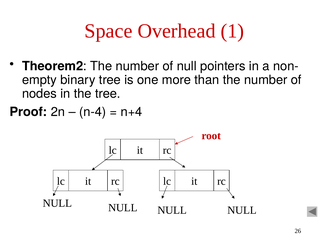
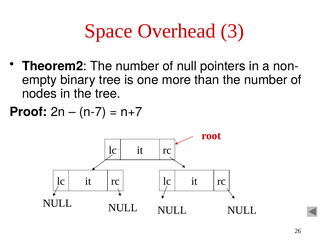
1: 1 -> 3
n-4: n-4 -> n-7
n+4: n+4 -> n+7
